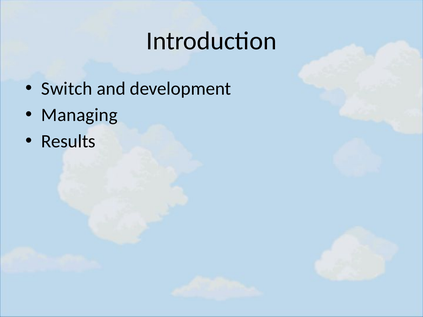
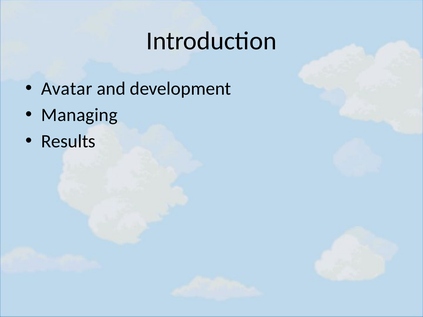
Switch: Switch -> Avatar
